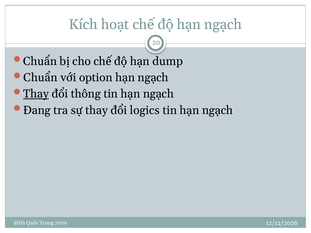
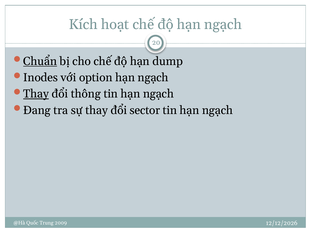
Chuẩn at (40, 61) underline: none -> present
Chuẩn at (41, 78): Chuẩn -> Inodes
logics: logics -> sector
